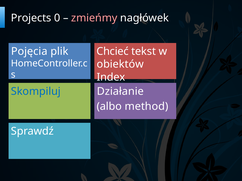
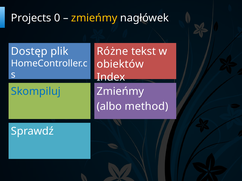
zmieńmy at (94, 18) colour: pink -> yellow
Pojęcia: Pojęcia -> Dostęp
Chcieć: Chcieć -> Różne
Działanie at (120, 92): Działanie -> Zmieńmy
